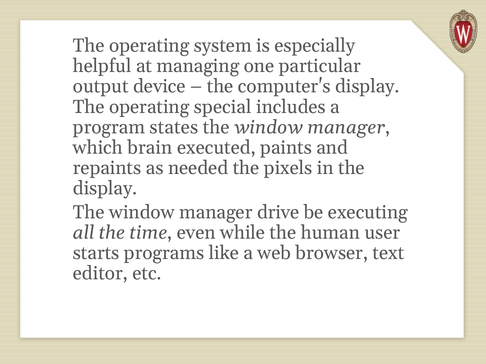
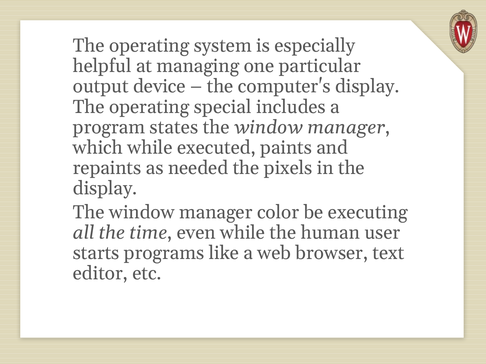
which brain: brain -> while
drive: drive -> color
